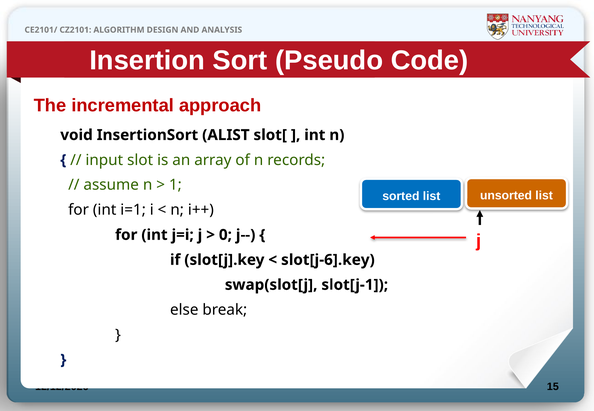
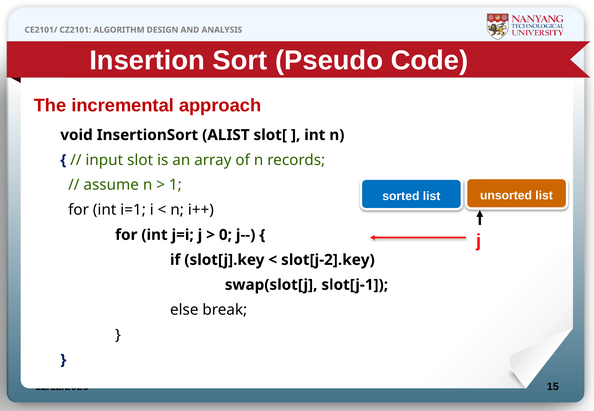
slot[j-6].key: slot[j-6].key -> slot[j-2].key
